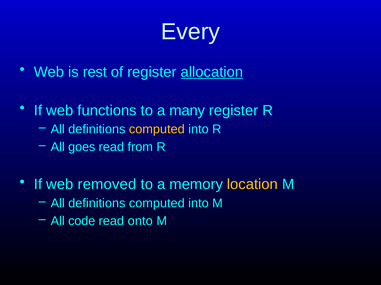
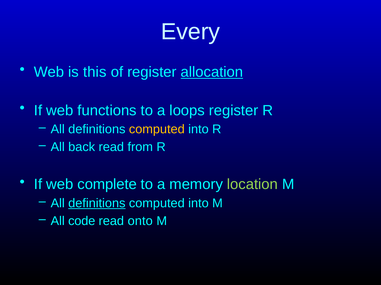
rest: rest -> this
many: many -> loops
goes: goes -> back
removed: removed -> complete
location colour: yellow -> light green
definitions at (97, 204) underline: none -> present
